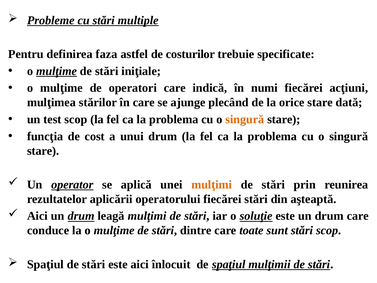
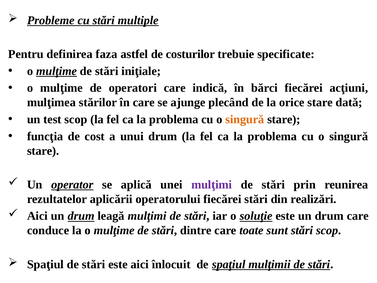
numi: numi -> bărci
mulţimi at (212, 184) colour: orange -> purple
aşteaptă: aşteaptă -> realizări
